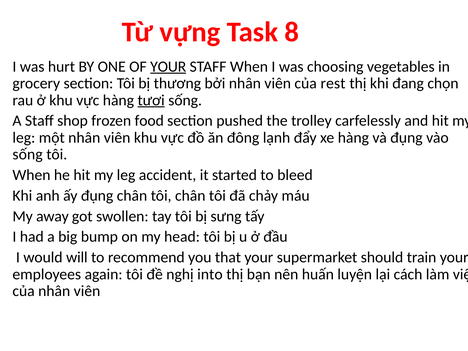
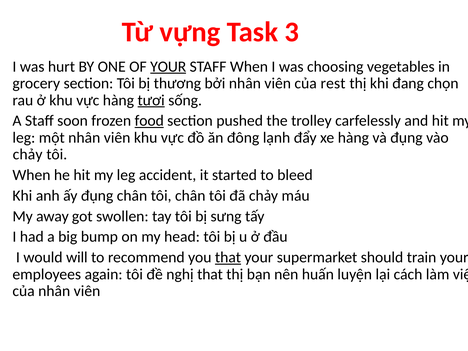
8: 8 -> 3
shop: shop -> soon
food underline: none -> present
sống at (28, 154): sống -> chảy
that at (228, 257) underline: none -> present
nghị into: into -> that
